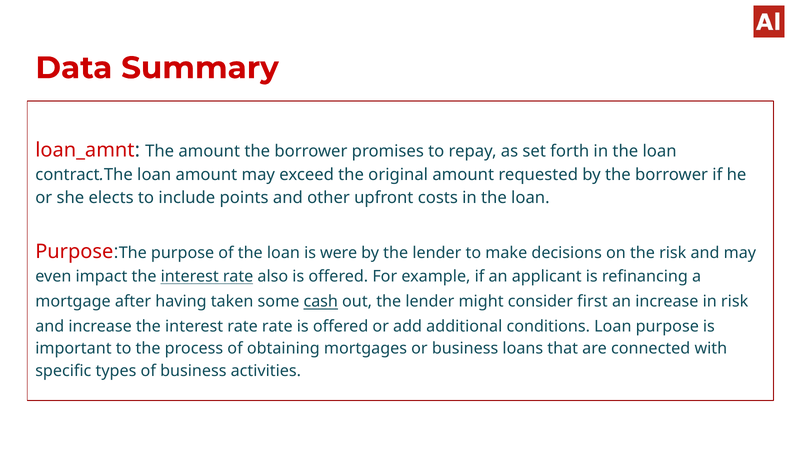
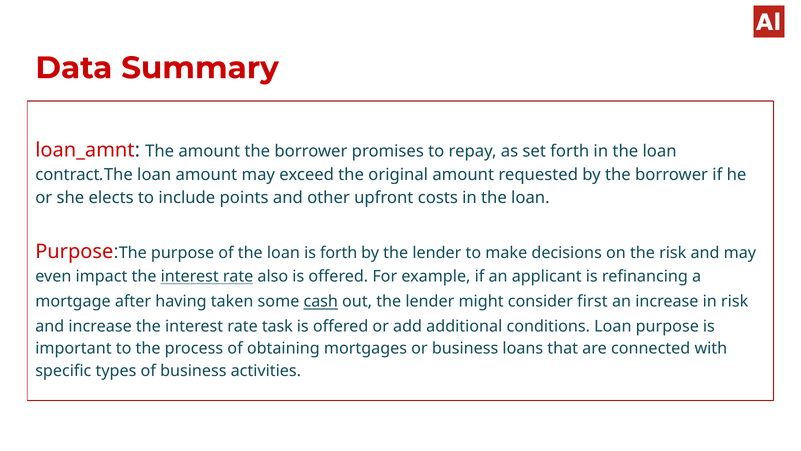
is were: were -> forth
rate rate: rate -> task
